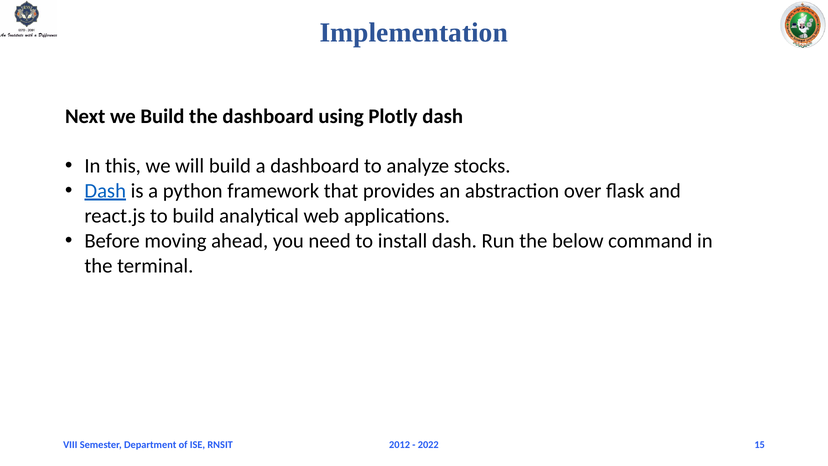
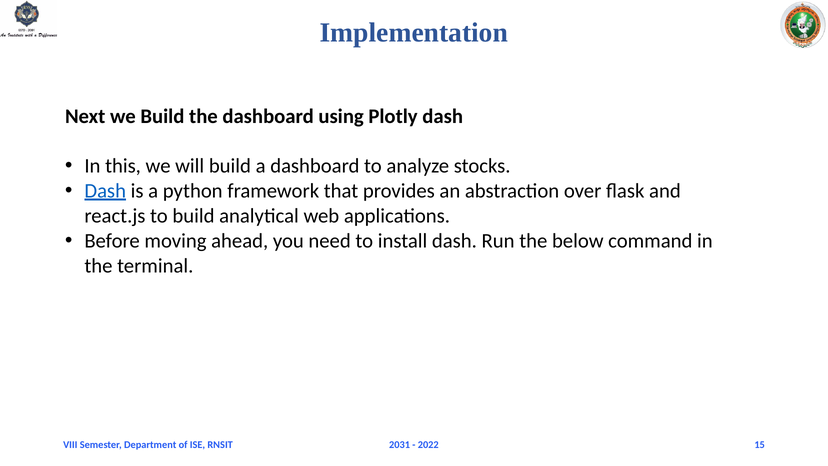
2012: 2012 -> 2031
